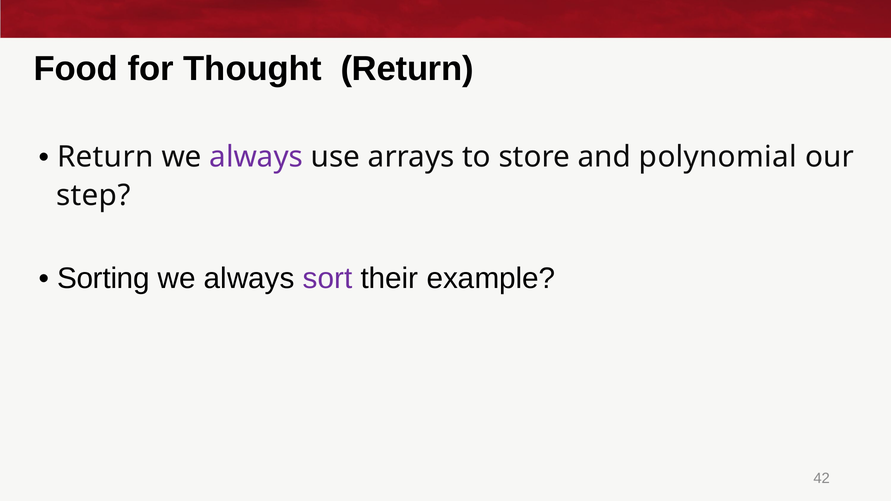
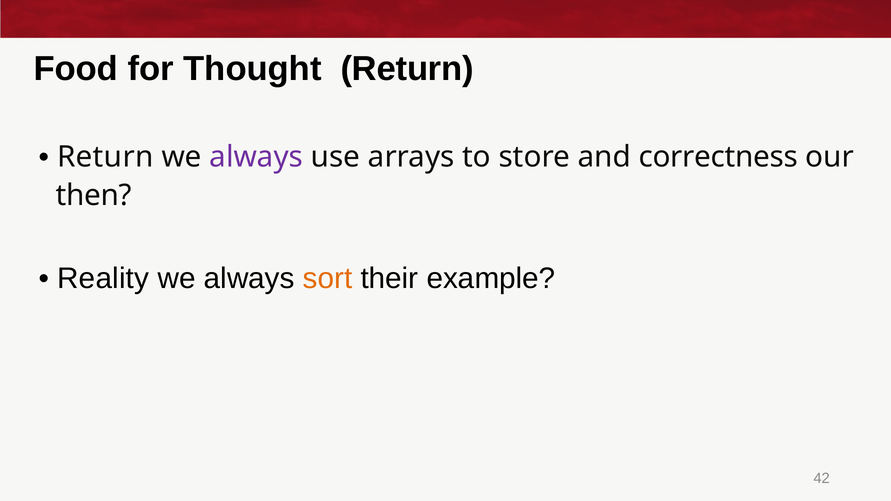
polynomial: polynomial -> correctness
step: step -> then
Sorting: Sorting -> Reality
sort colour: purple -> orange
